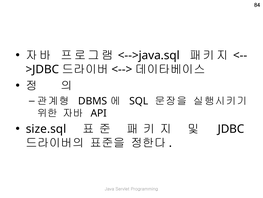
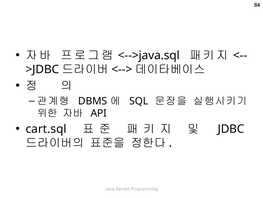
size.sql: size.sql -> cart.sql
